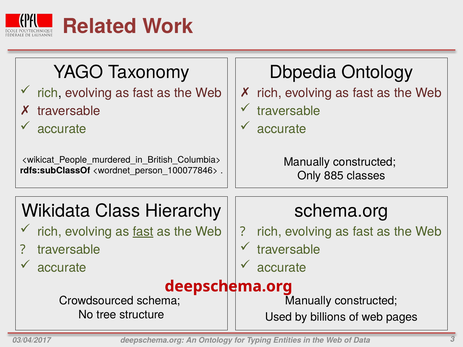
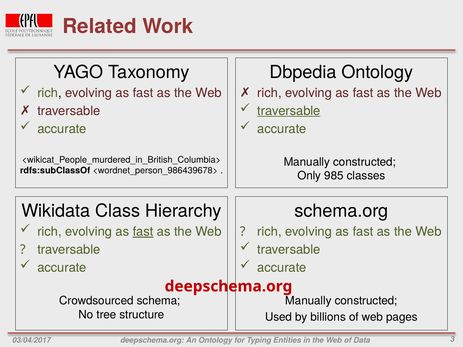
traversable at (289, 111) underline: none -> present
<wordnet_person_100077846>: <wordnet_person_100077846> -> <wordnet_person_986439678>
885: 885 -> 985
